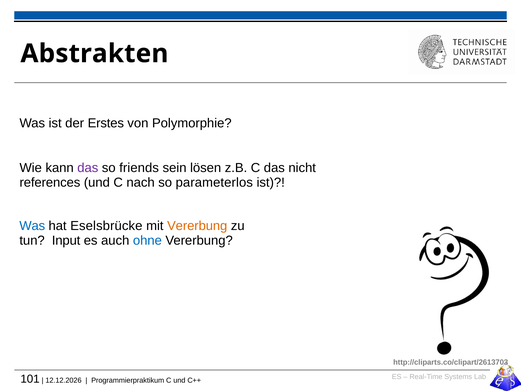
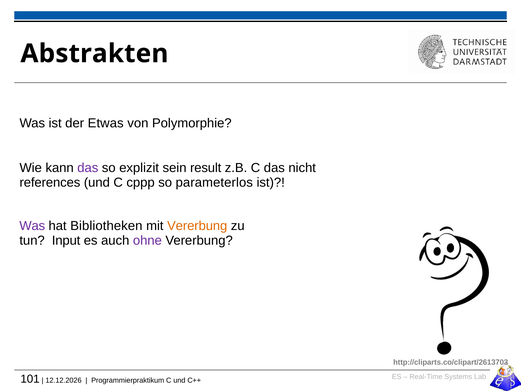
Erstes: Erstes -> Etwas
friends: friends -> explizit
lösen: lösen -> result
nach: nach -> cppp
Was at (32, 226) colour: blue -> purple
Eselsbrücke: Eselsbrücke -> Bibliotheken
ohne colour: blue -> purple
